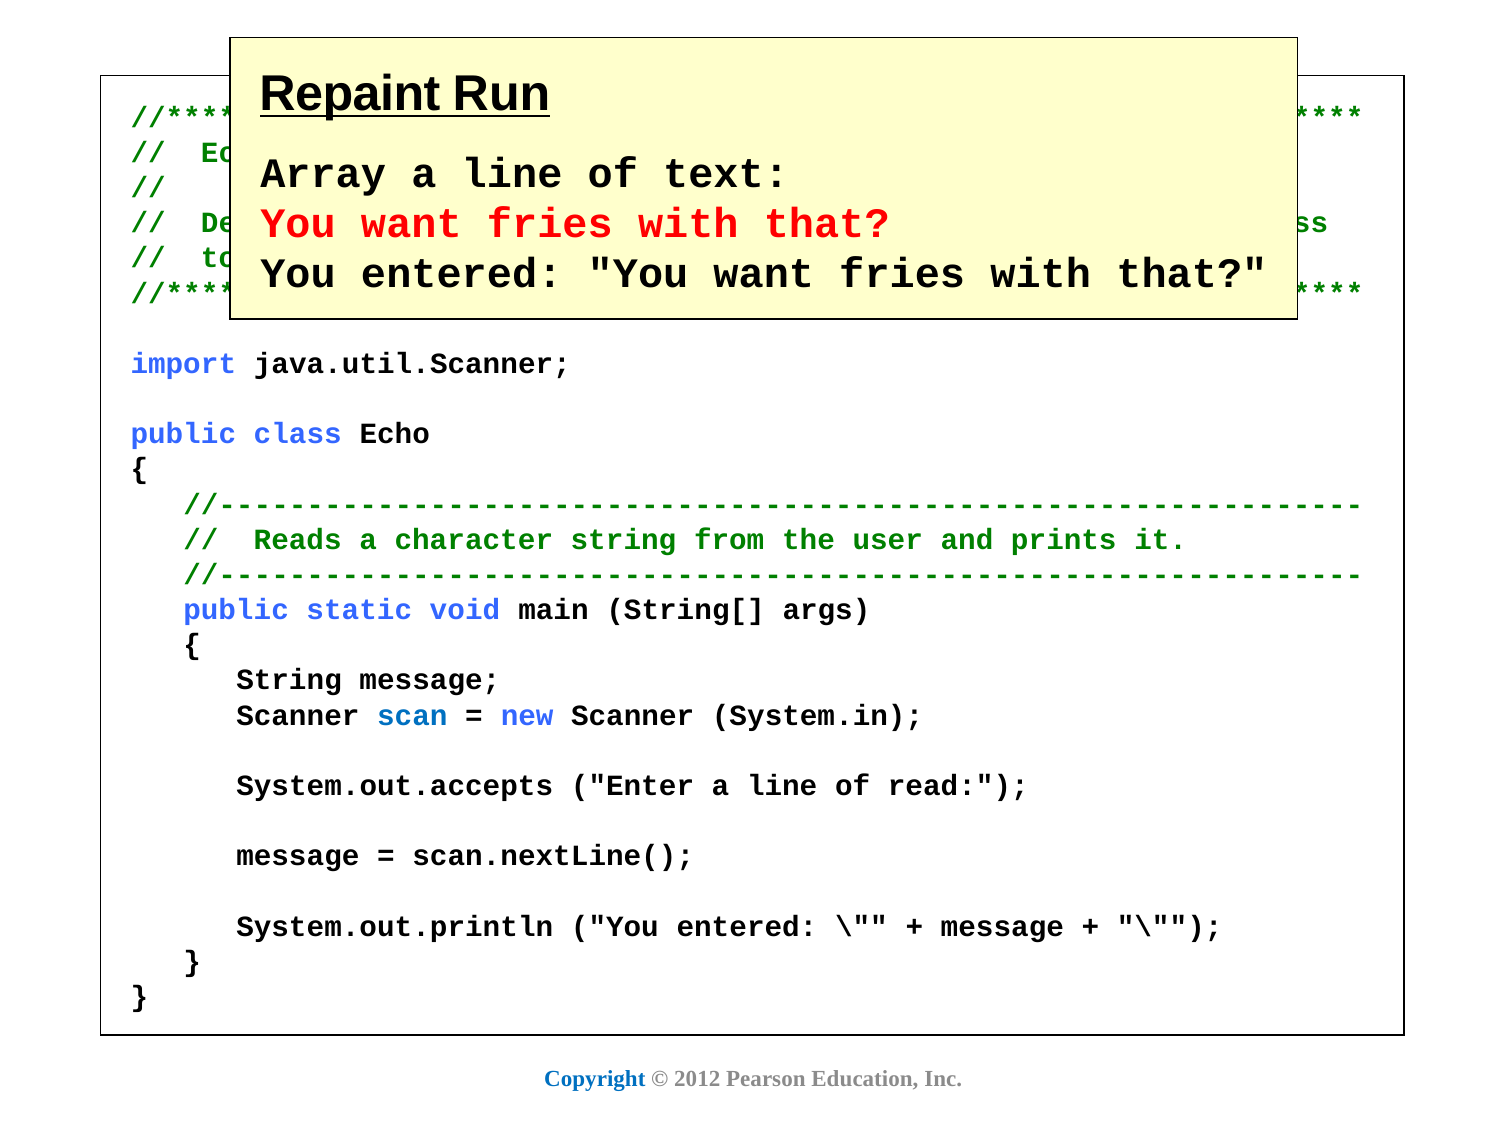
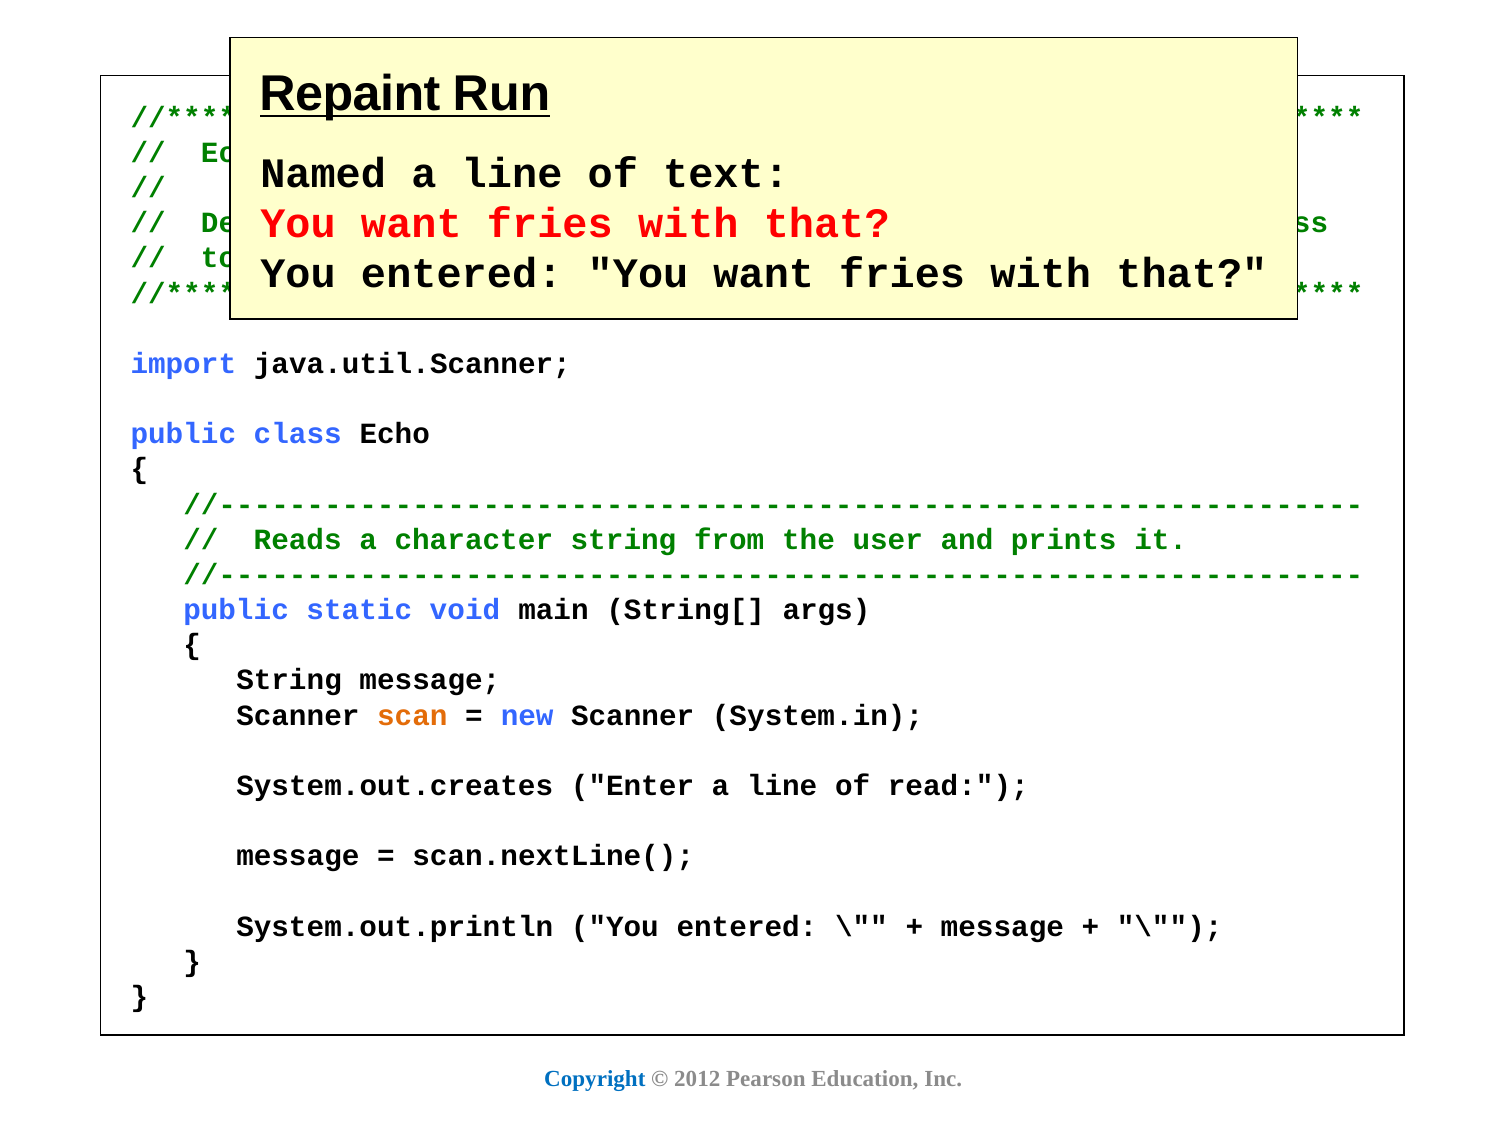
Array: Array -> Named
scan colour: blue -> orange
System.out.accepts: System.out.accepts -> System.out.creates
